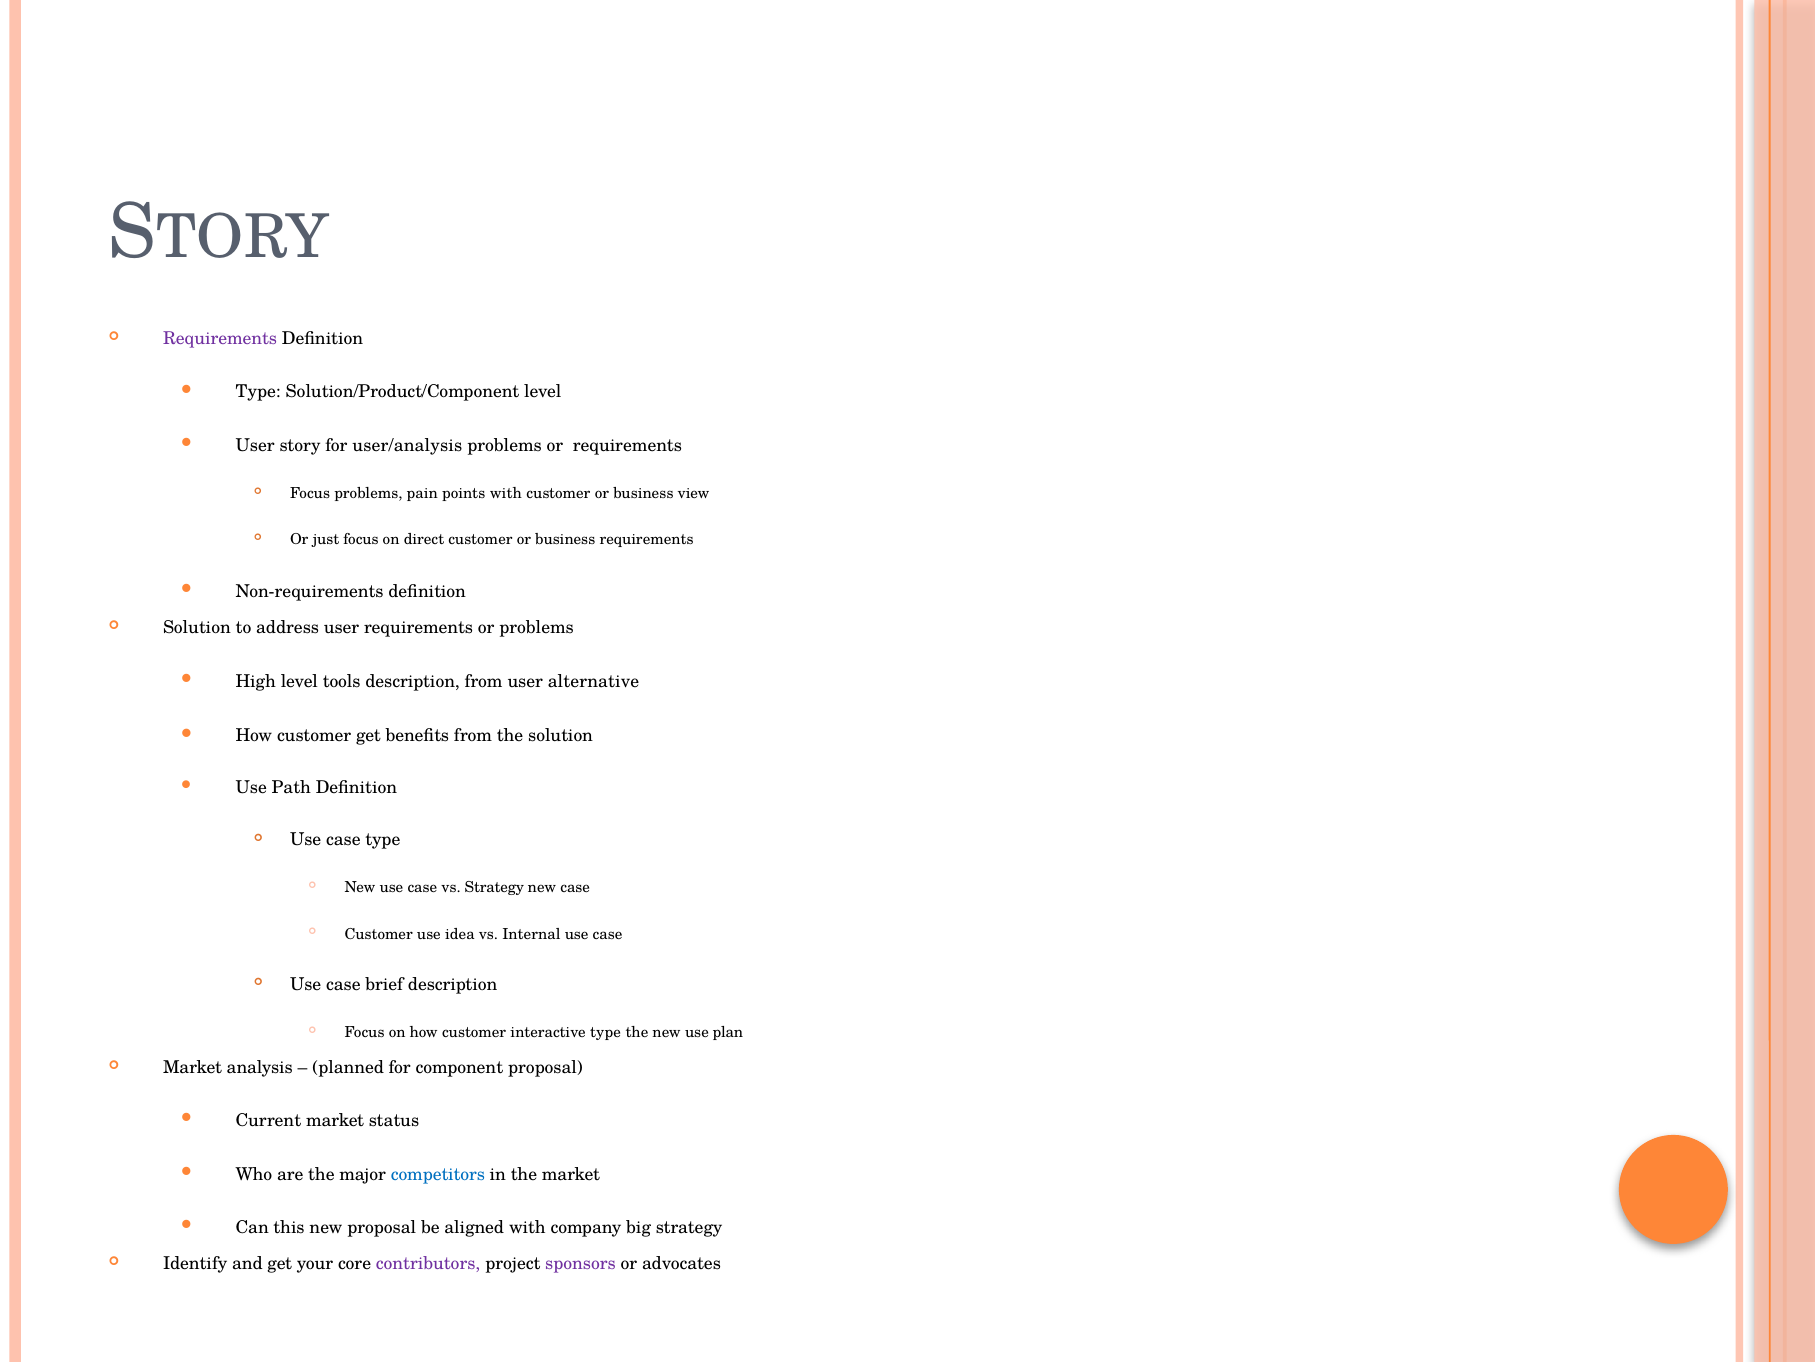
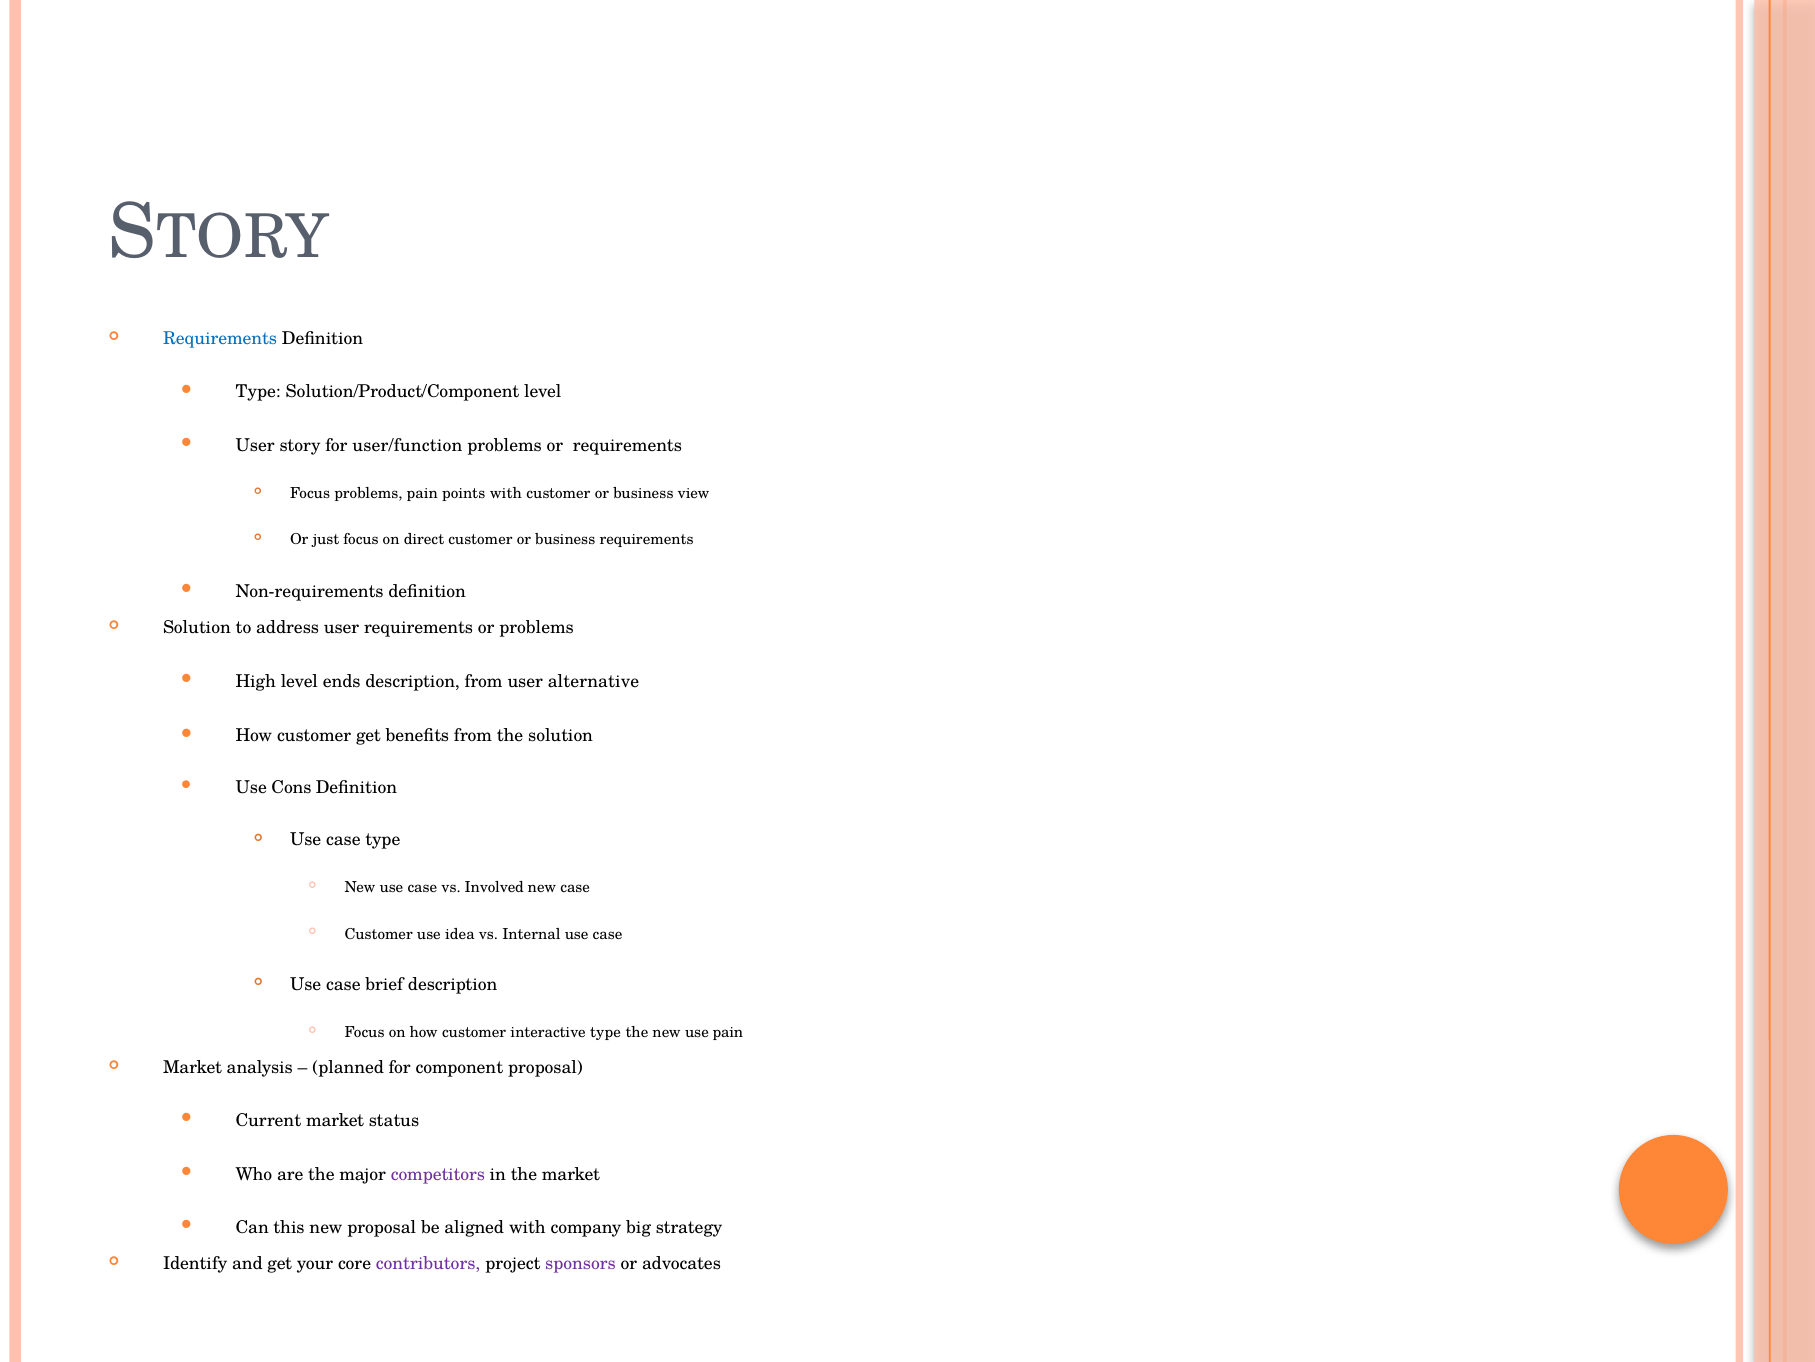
Requirements at (220, 338) colour: purple -> blue
user/analysis: user/analysis -> user/function
tools: tools -> ends
Path: Path -> Cons
vs Strategy: Strategy -> Involved
use plan: plan -> pain
competitors colour: blue -> purple
